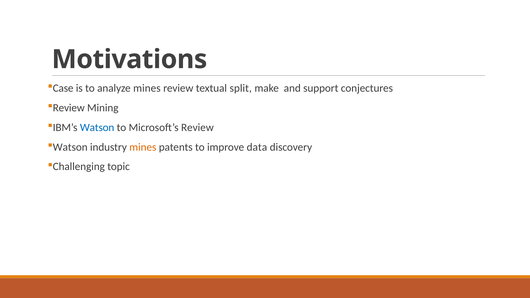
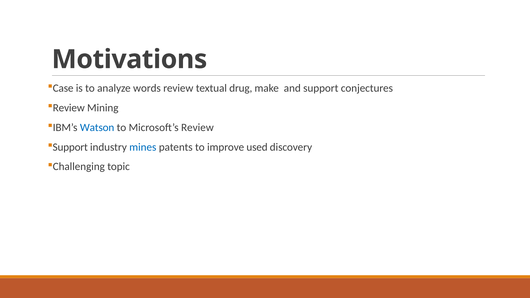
analyze mines: mines -> words
split: split -> drug
Watson at (70, 147): Watson -> Support
mines at (143, 147) colour: orange -> blue
data: data -> used
